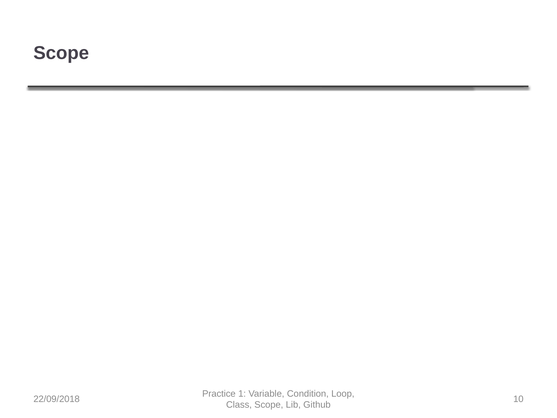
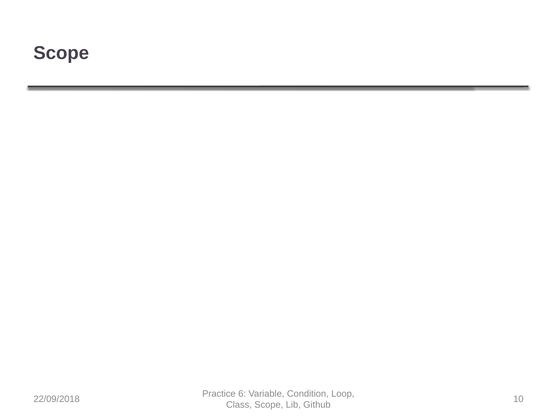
1: 1 -> 6
